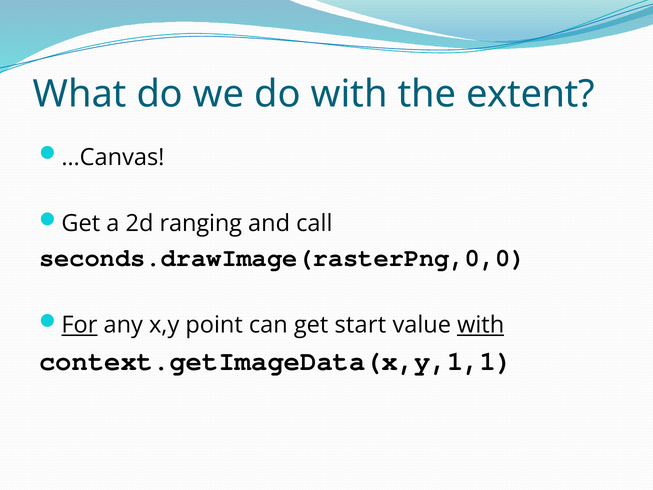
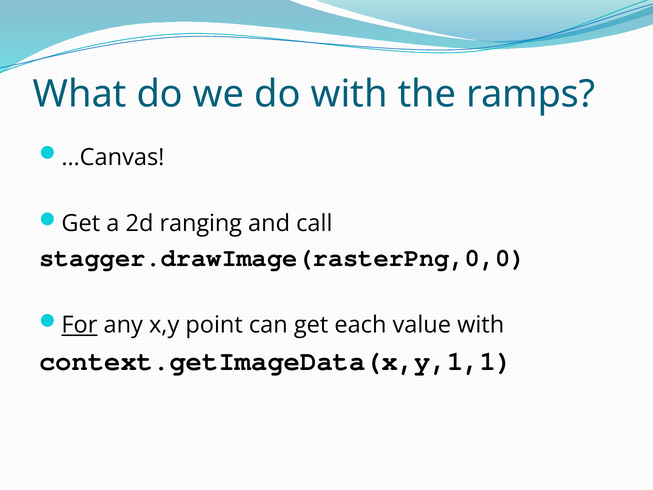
extent: extent -> ramps
seconds.drawImage(rasterPng,0,0: seconds.drawImage(rasterPng,0,0 -> stagger.drawImage(rasterPng,0,0
start: start -> each
with at (481, 325) underline: present -> none
